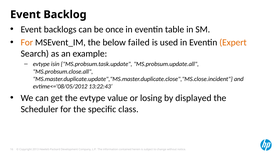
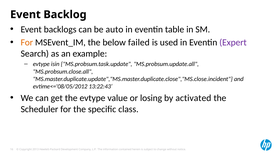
once: once -> auto
Expert colour: orange -> purple
displayed: displayed -> activated
